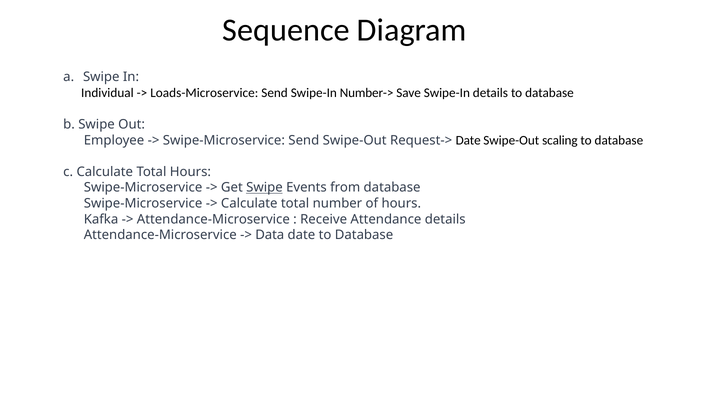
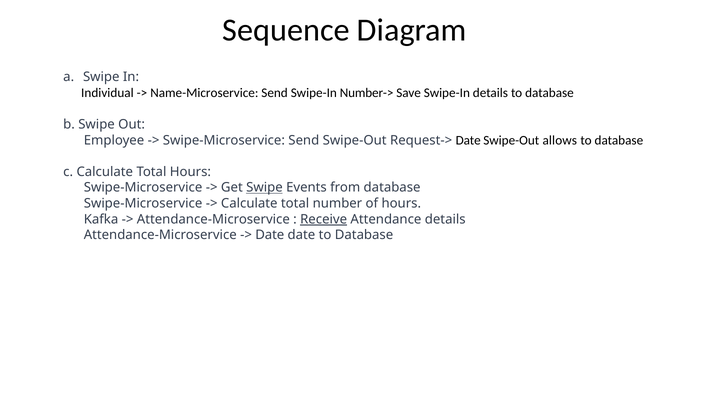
Loads-Microservice: Loads-Microservice -> Name-Microservice
scaling: scaling -> allows
Receive underline: none -> present
Data at (270, 235): Data -> Date
